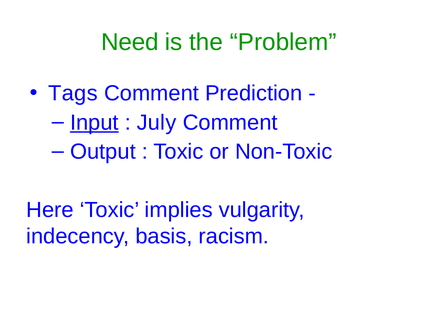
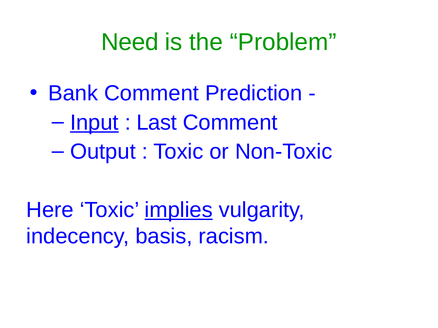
Tags: Tags -> Bank
July: July -> Last
implies underline: none -> present
